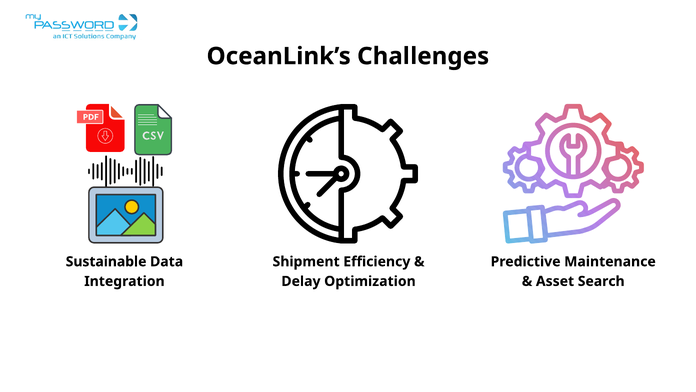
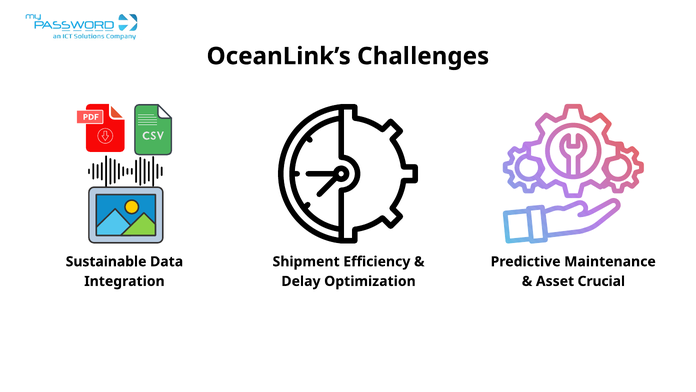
Search: Search -> Crucial
